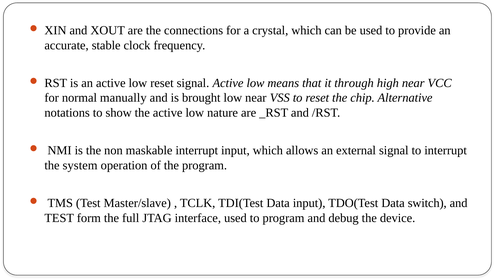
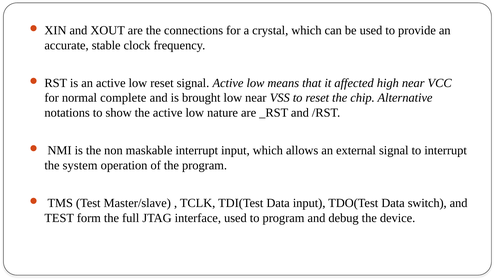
through: through -> affected
manually: manually -> complete
